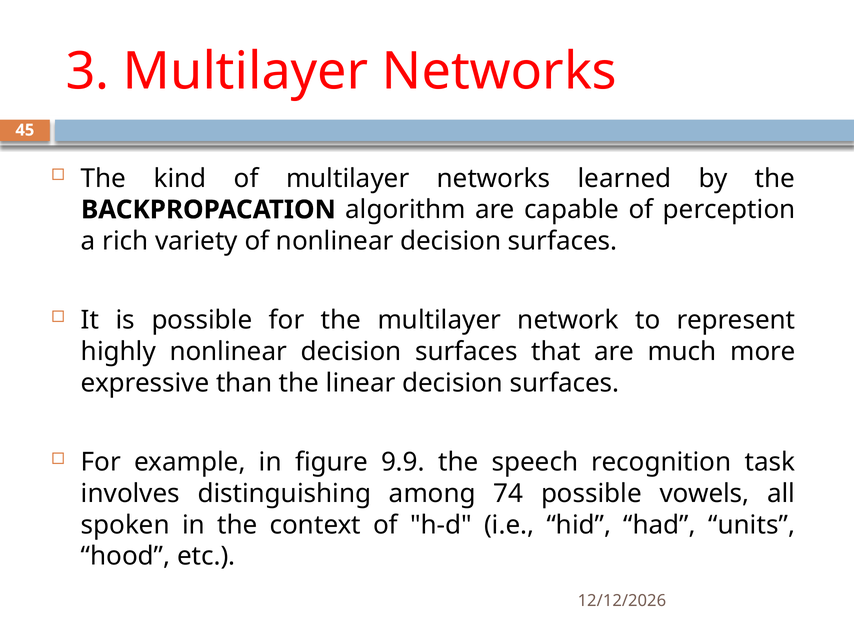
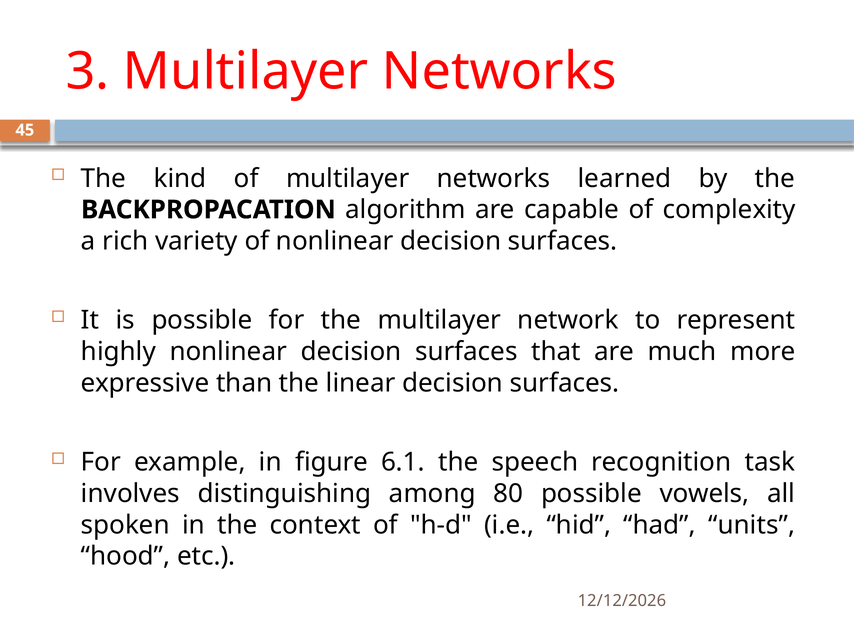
perception: perception -> complexity
9.9: 9.9 -> 6.1
74: 74 -> 80
